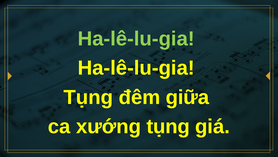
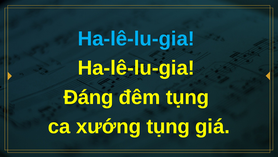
Ha-lê-lu-gia at (136, 39) colour: light green -> light blue
Tụng at (88, 97): Tụng -> Đáng
đêm giữa: giữa -> tụng
